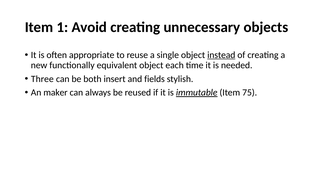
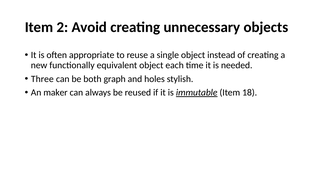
1: 1 -> 2
instead underline: present -> none
insert: insert -> graph
fields: fields -> holes
75: 75 -> 18
